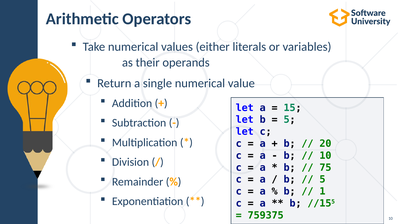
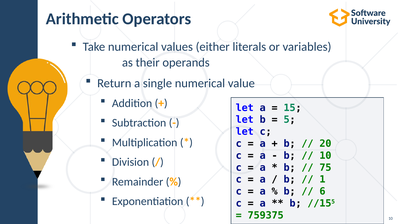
5 at (322, 179): 5 -> 1
1: 1 -> 6
